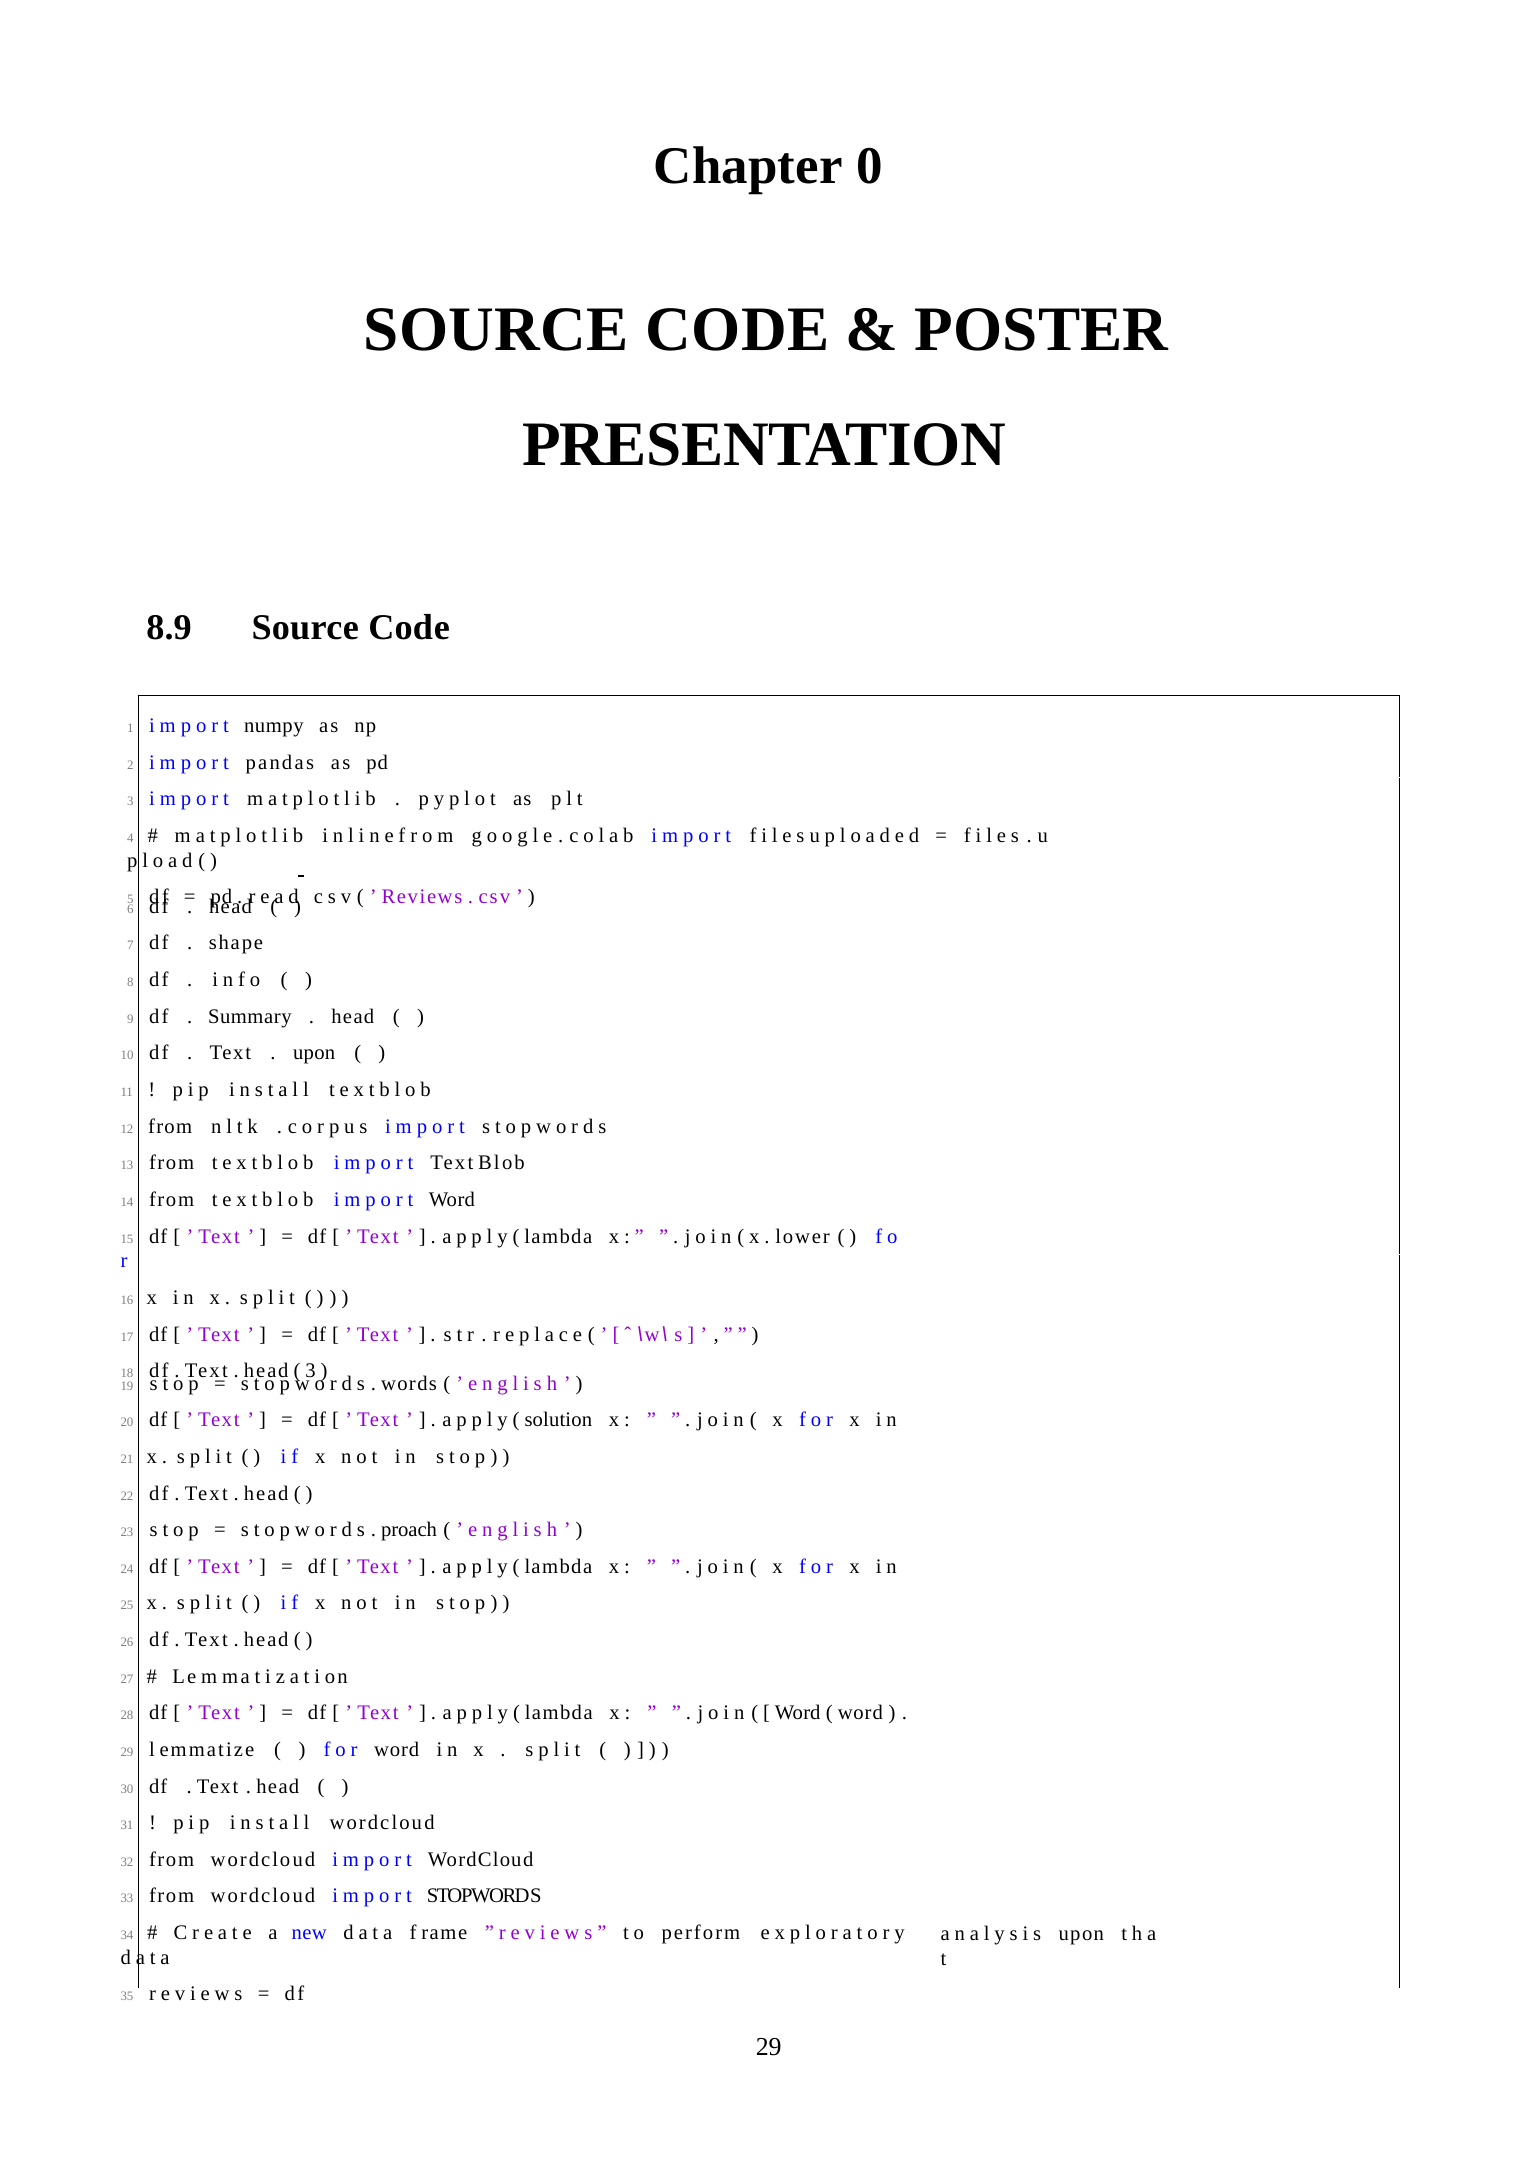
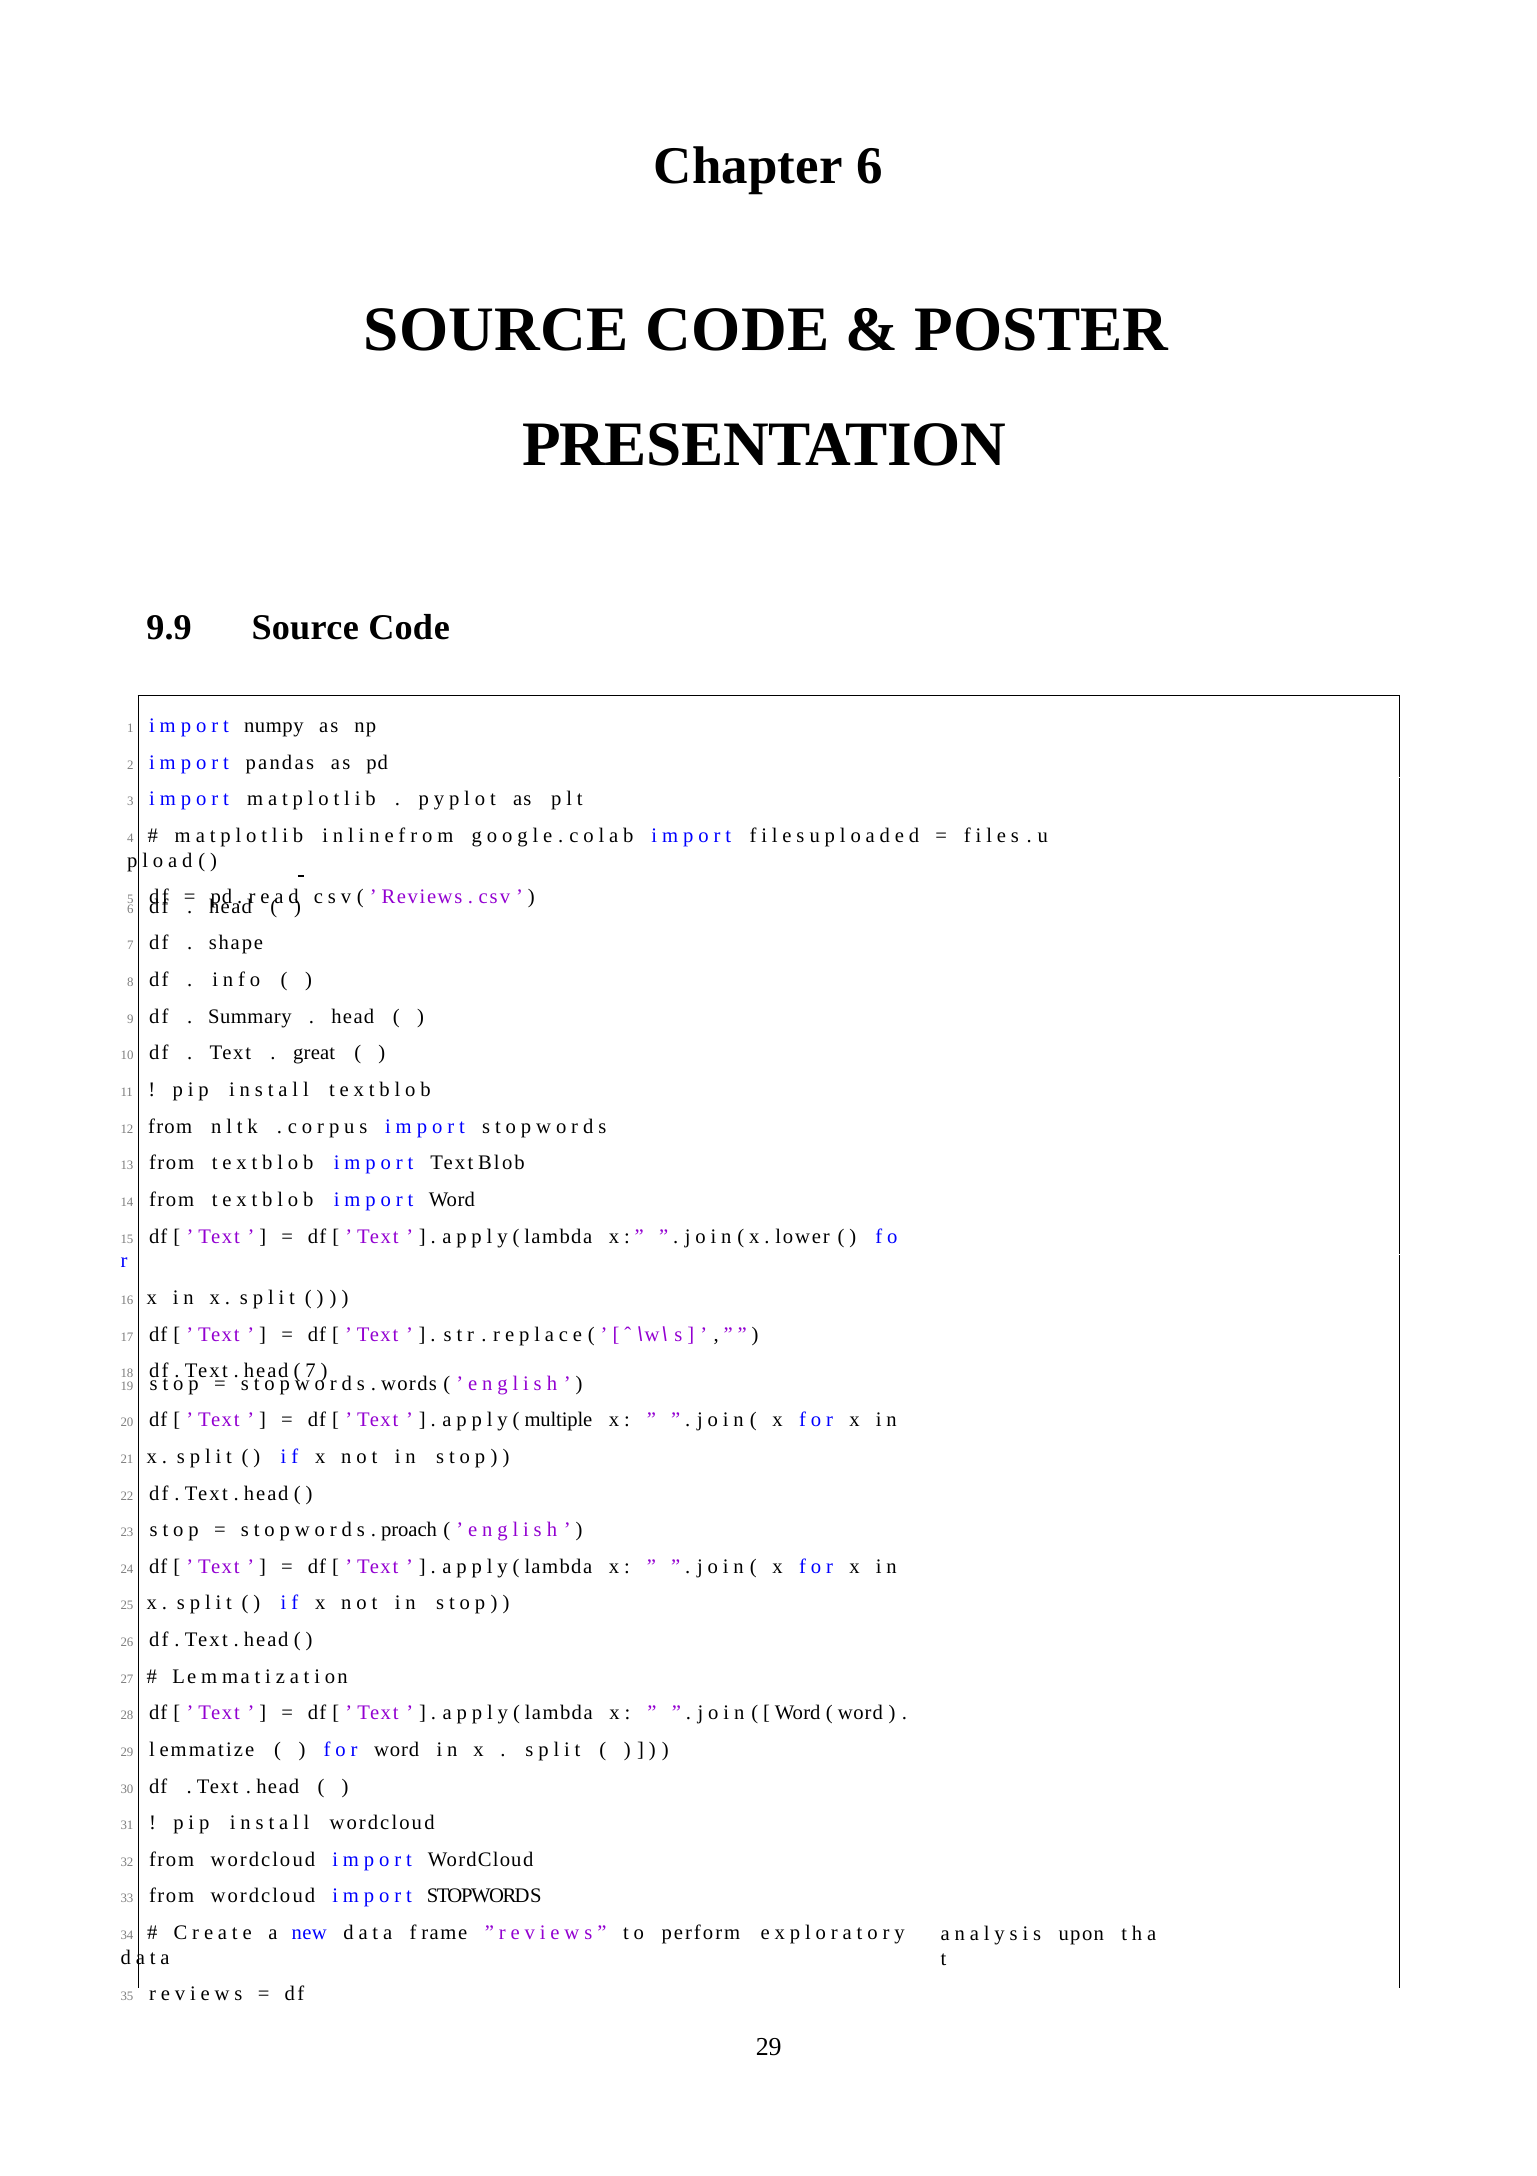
Chapter 0: 0 -> 6
8.9: 8.9 -> 9.9
upon at (314, 1052): upon -> great
3 at (311, 1370): 3 -> 7
solution: solution -> multiple
